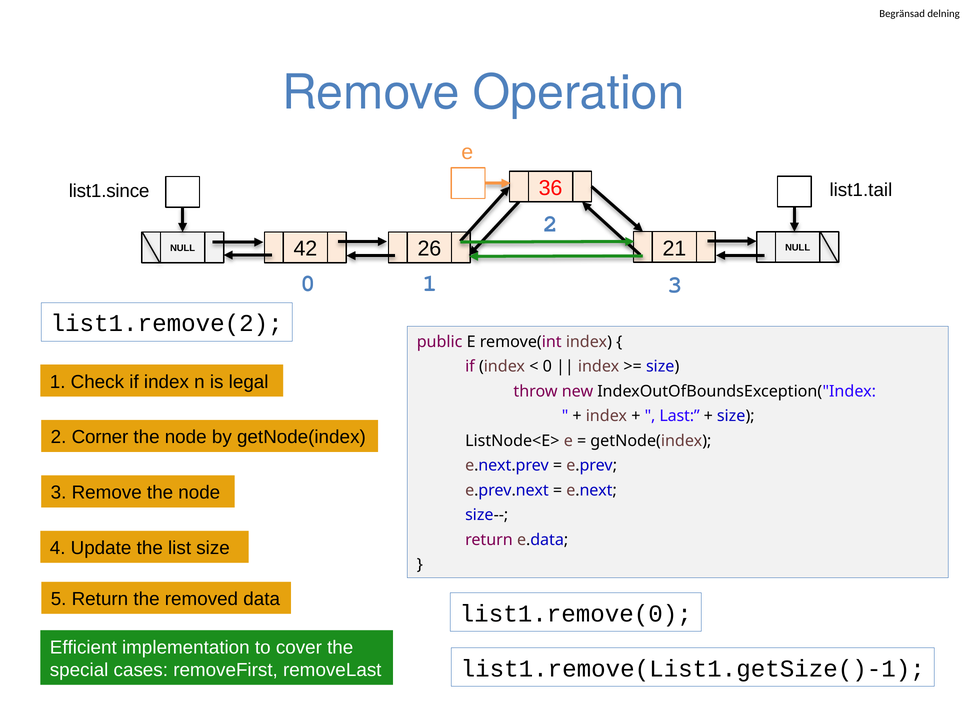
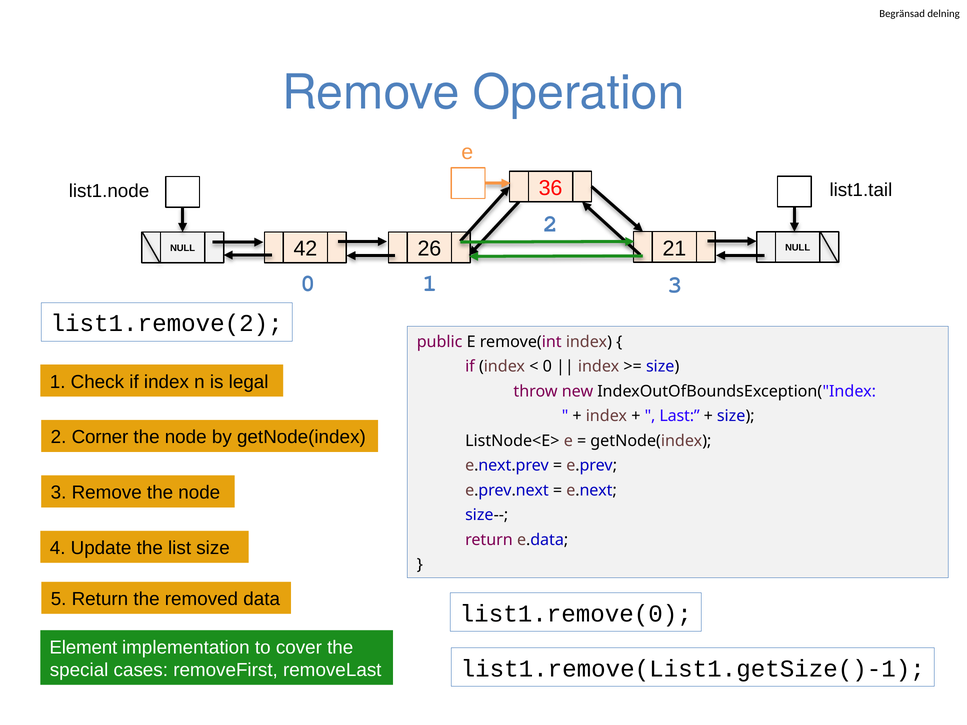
list1.since: list1.since -> list1.node
Efficient: Efficient -> Element
